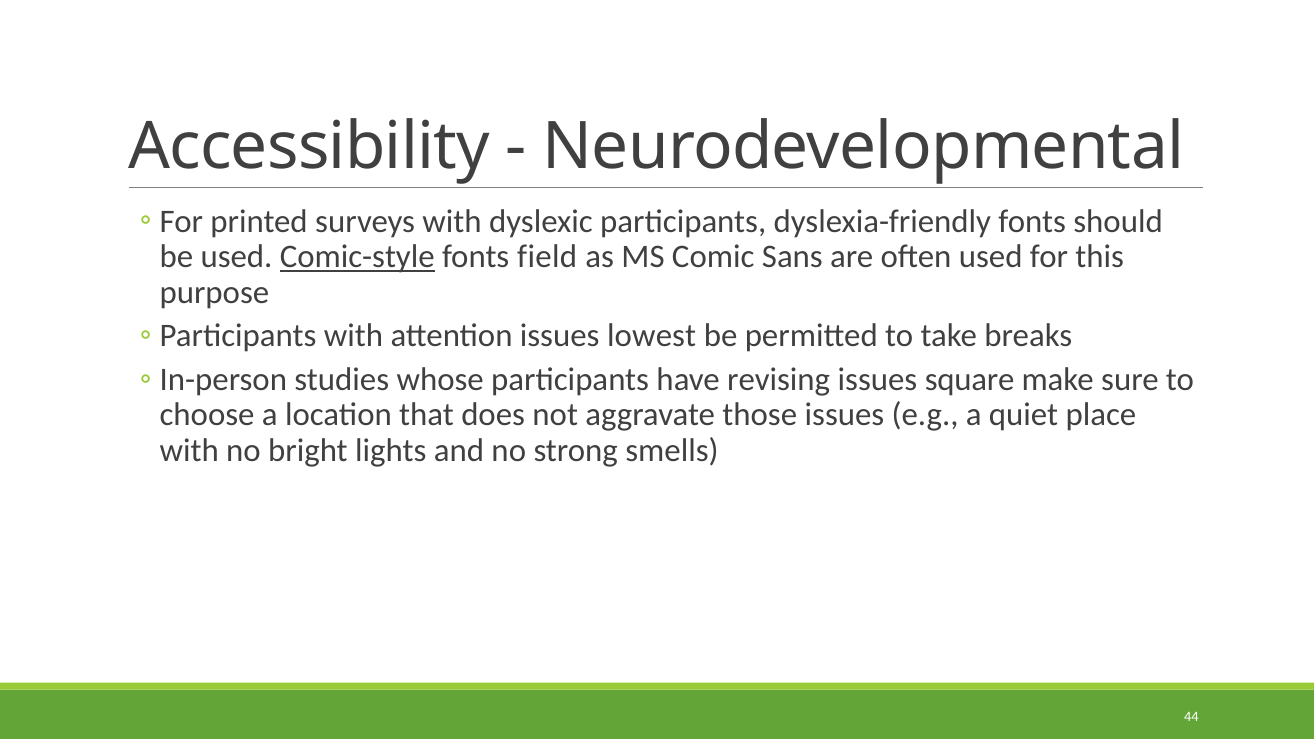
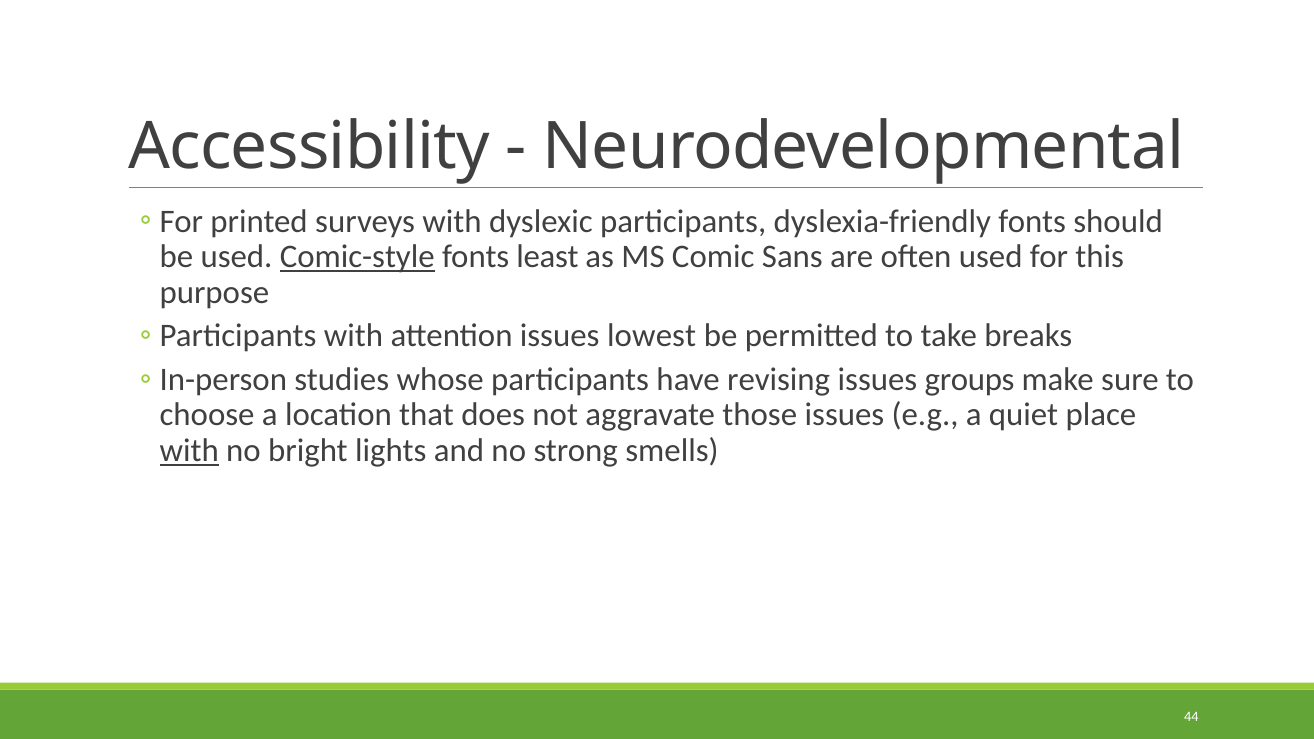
field: field -> least
square: square -> groups
with at (189, 451) underline: none -> present
